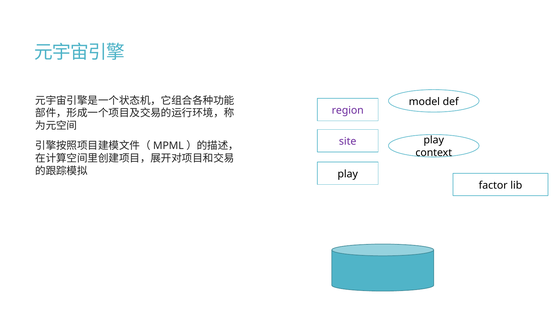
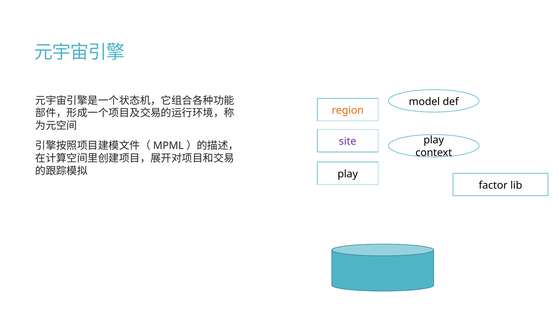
region colour: purple -> orange
